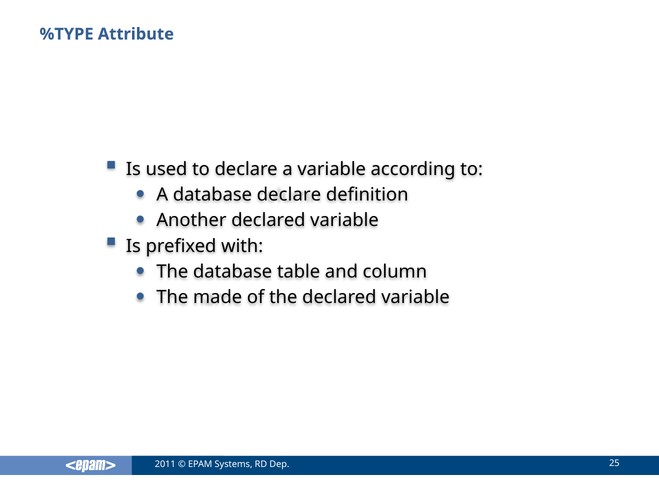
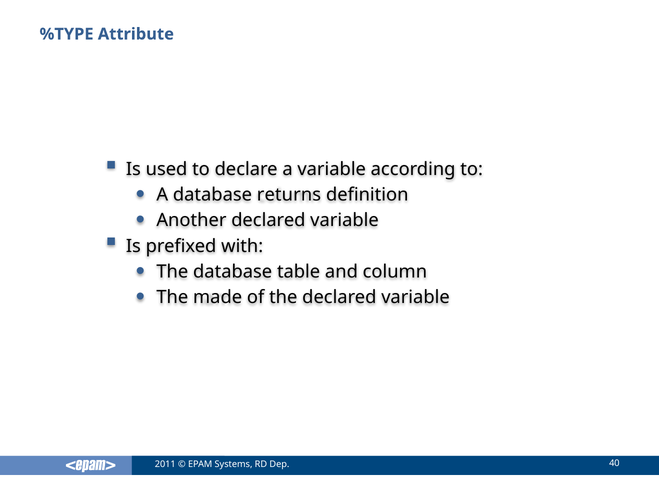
database declare: declare -> returns
25: 25 -> 40
